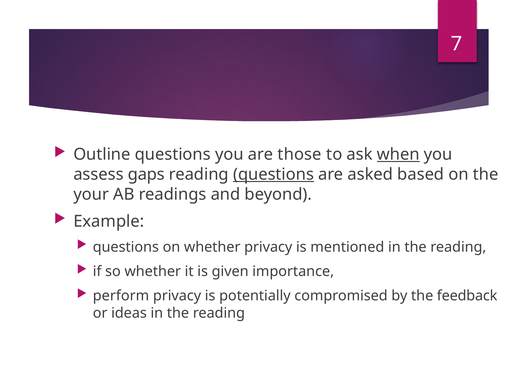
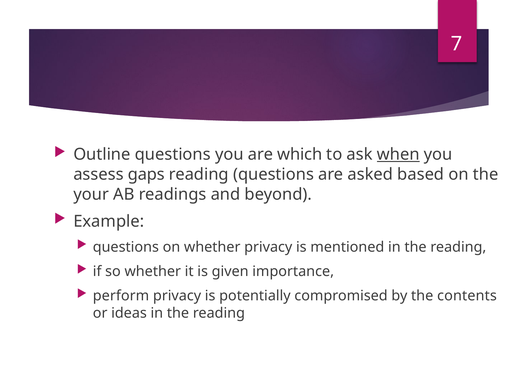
those: those -> which
questions at (273, 174) underline: present -> none
feedback: feedback -> contents
